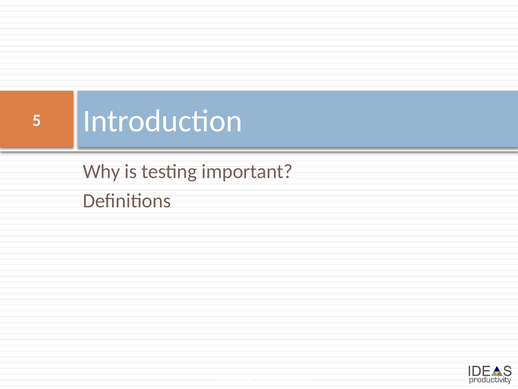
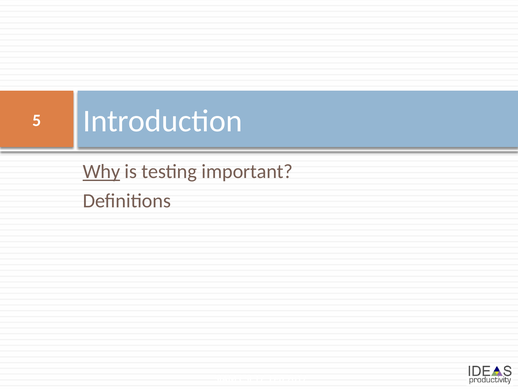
Why underline: none -> present
